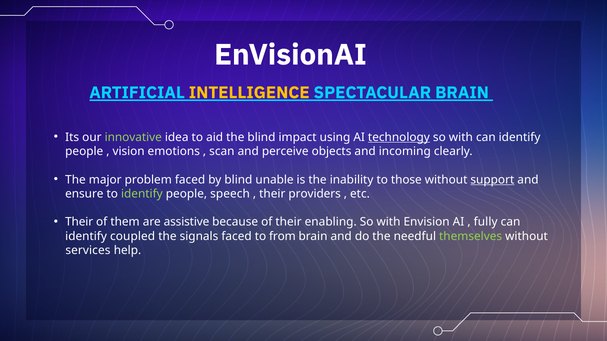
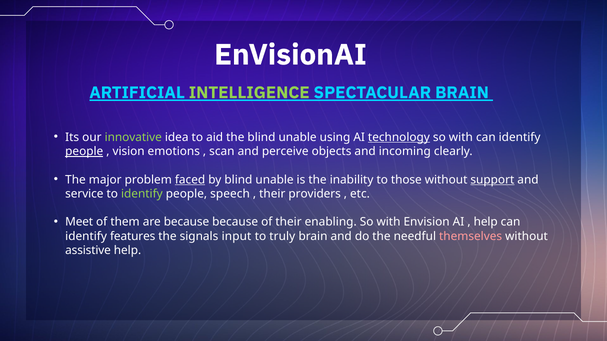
INTELLIGENCE colour: yellow -> light green
the blind impact: impact -> unable
people at (84, 152) underline: none -> present
faced at (190, 180) underline: none -> present
ensure: ensure -> service
Their at (79, 222): Their -> Meet
are assistive: assistive -> because
fully at (486, 222): fully -> help
coupled: coupled -> features
signals faced: faced -> input
from: from -> truly
themselves colour: light green -> pink
services: services -> assistive
